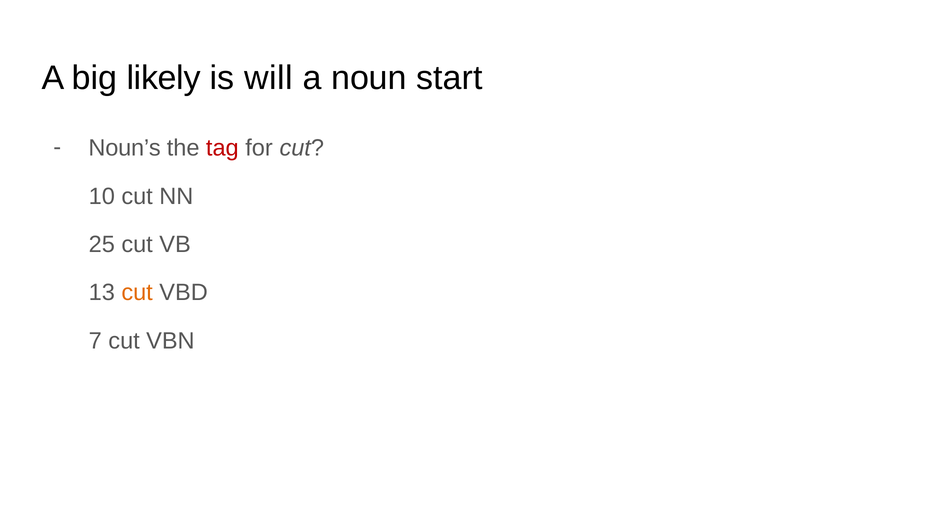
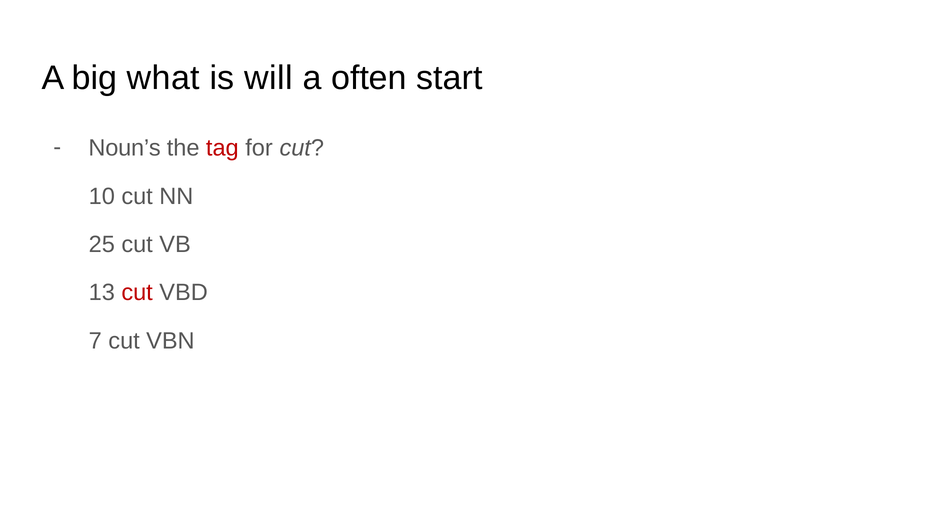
likely: likely -> what
noun: noun -> often
cut at (137, 293) colour: orange -> red
